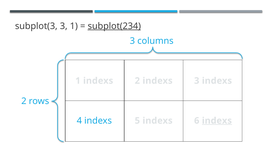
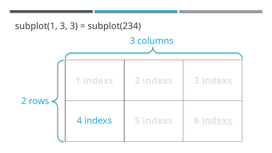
subplot(3: subplot(3 -> subplot(1
3 1: 1 -> 3
subplot(234 underline: present -> none
